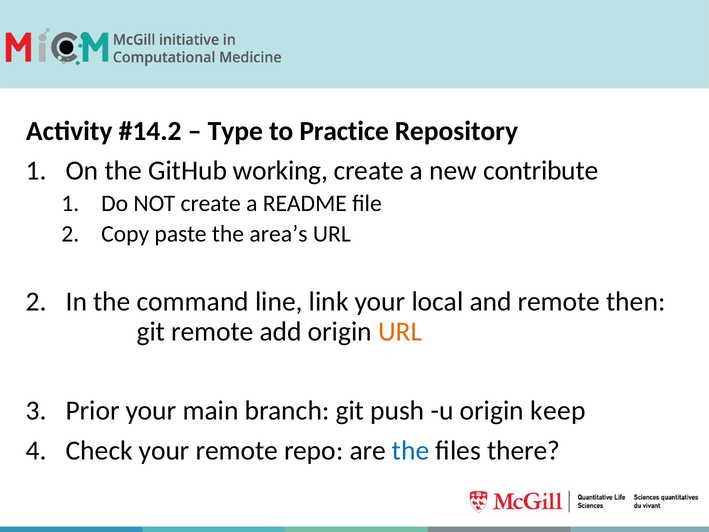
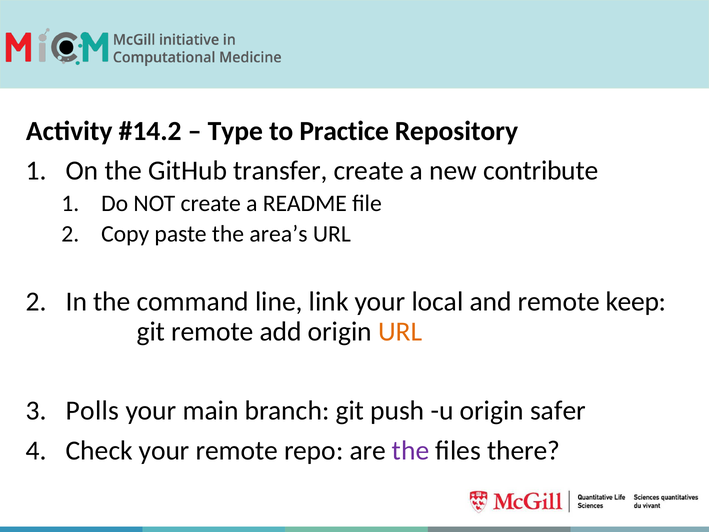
working: working -> transfer
then: then -> keep
Prior: Prior -> Polls
keep: keep -> safer
the at (411, 450) colour: blue -> purple
